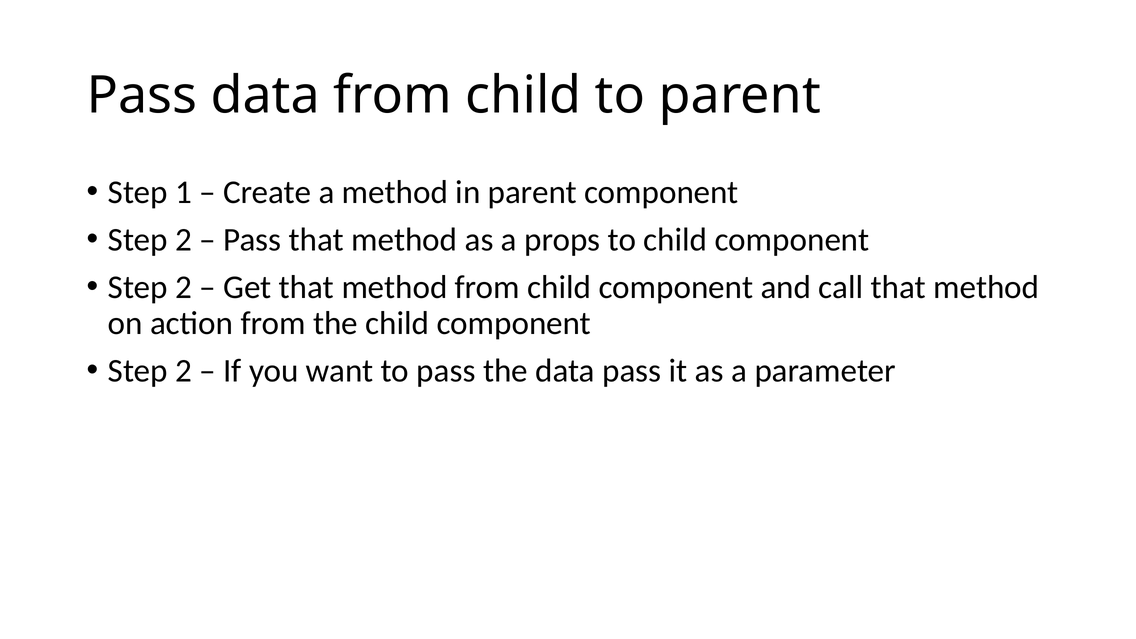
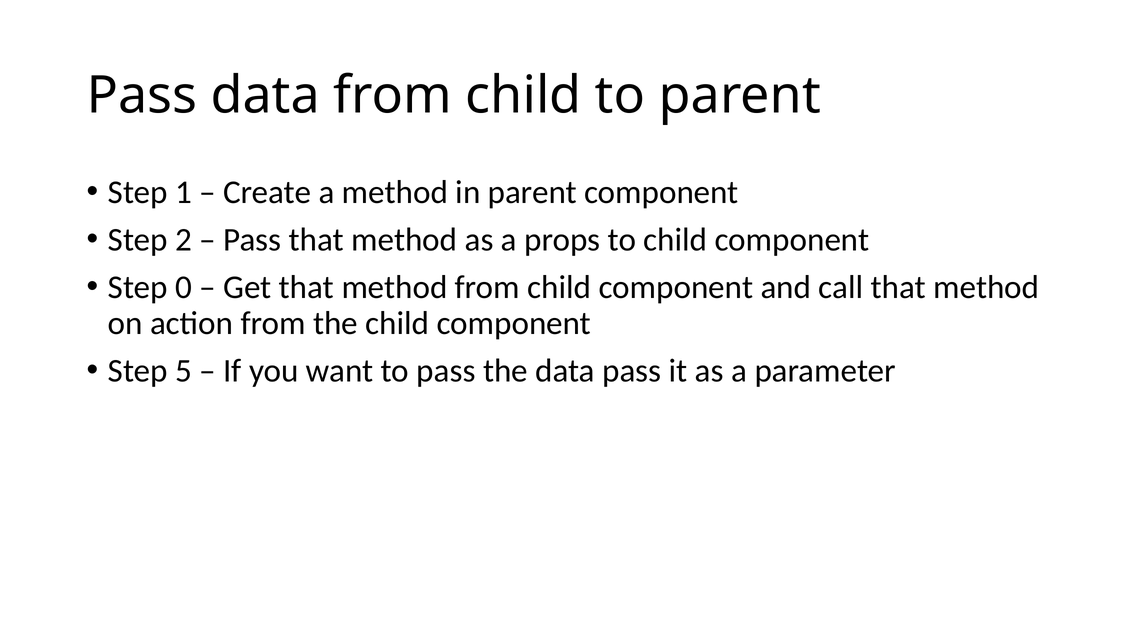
2 at (183, 287): 2 -> 0
2 at (183, 371): 2 -> 5
